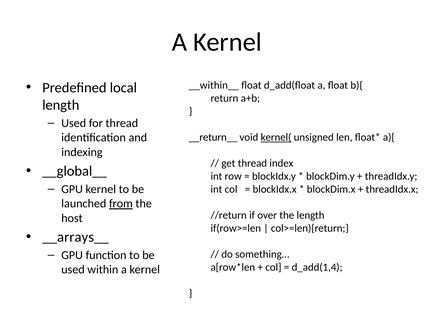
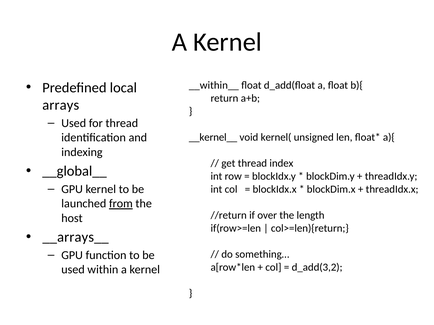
length at (61, 105): length -> arrays
__return__: __return__ -> __kernel__
kernel( underline: present -> none
d_add(1,4: d_add(1,4 -> d_add(3,2
